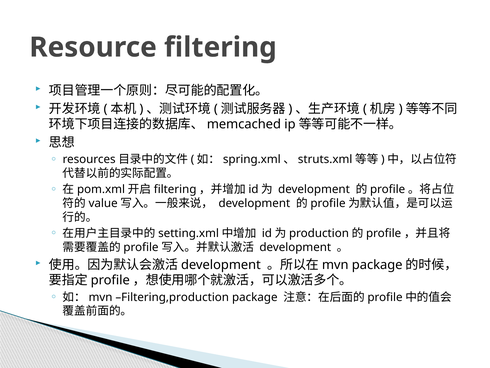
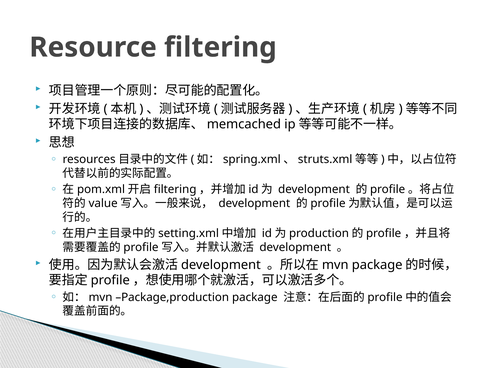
Filtering,production: Filtering,production -> Package,production
